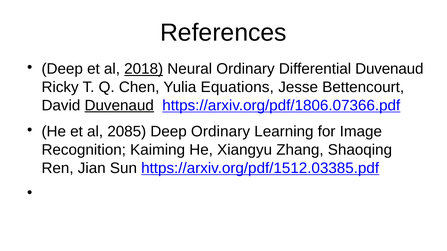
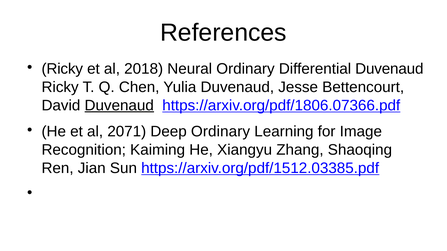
Deep at (62, 69): Deep -> Ricky
2018 underline: present -> none
Yulia Equations: Equations -> Duvenaud
2085: 2085 -> 2071
